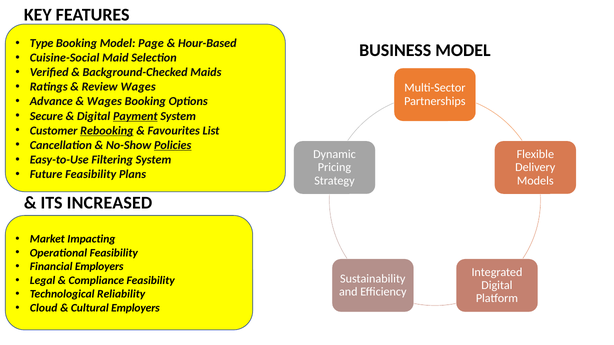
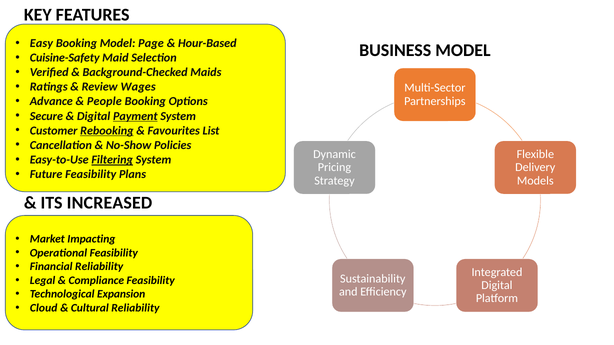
Type: Type -> Easy
Cuisine-Social: Cuisine-Social -> Cuisine-Safety
Wages at (104, 102): Wages -> People
Policies underline: present -> none
Filtering underline: none -> present
Financial Employers: Employers -> Reliability
Reliability: Reliability -> Expansion
Cultural Employers: Employers -> Reliability
